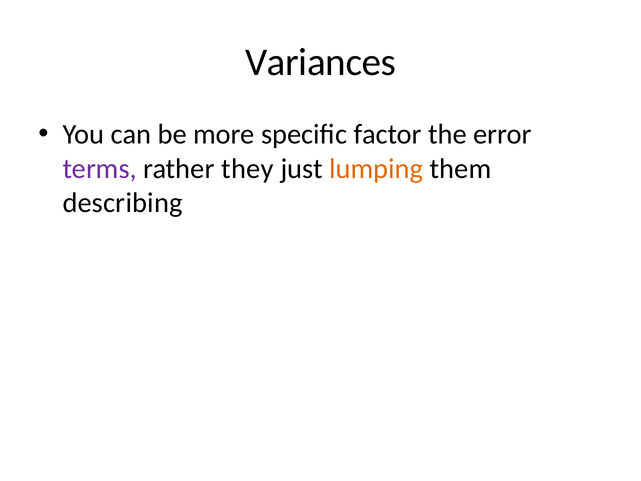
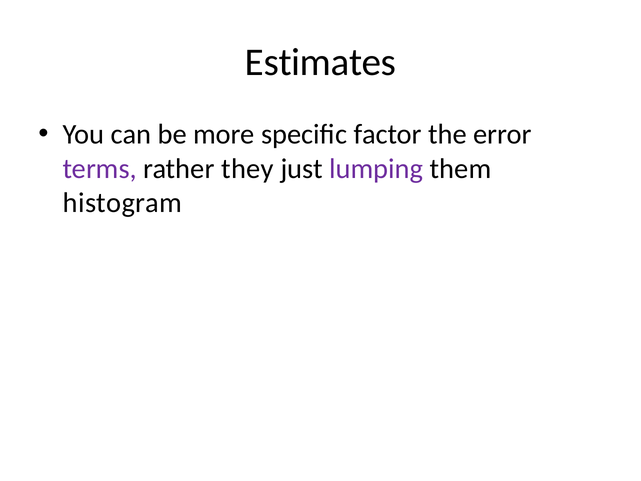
Variances: Variances -> Estimates
lumping colour: orange -> purple
describing: describing -> histogram
